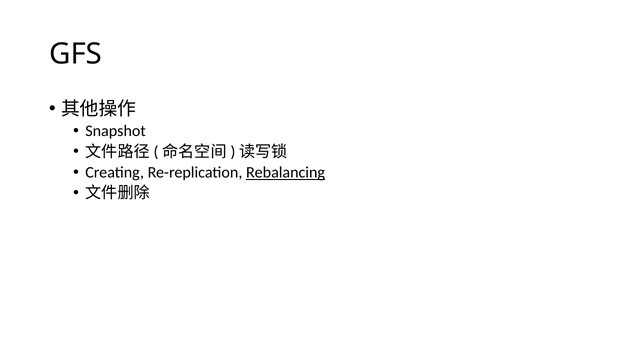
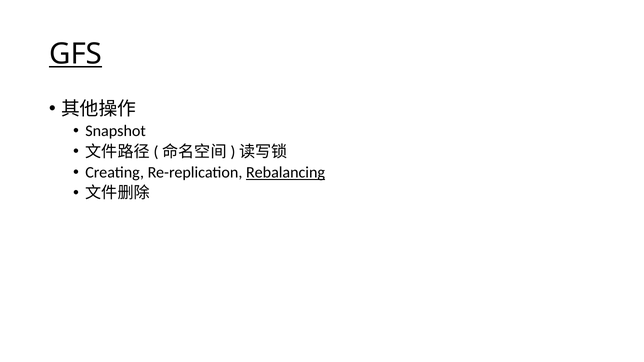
GFS underline: none -> present
